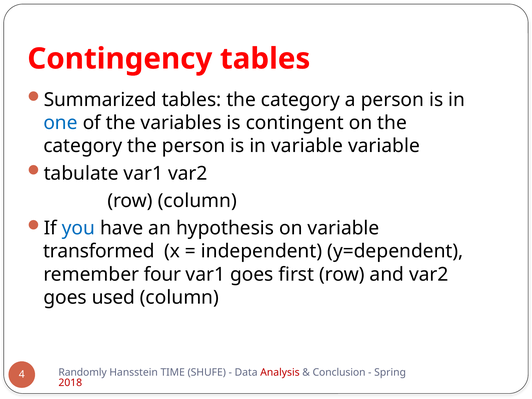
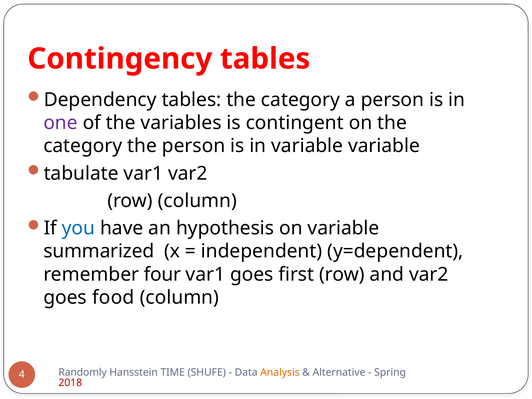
Summarized: Summarized -> Dependency
one colour: blue -> purple
transformed: transformed -> summarized
used: used -> food
Analysis colour: red -> orange
Conclusion: Conclusion -> Alternative
